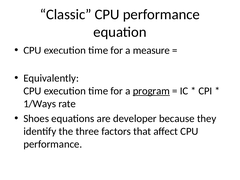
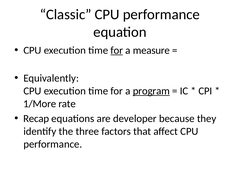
for at (117, 50) underline: none -> present
1/Ways: 1/Ways -> 1/More
Shoes: Shoes -> Recap
